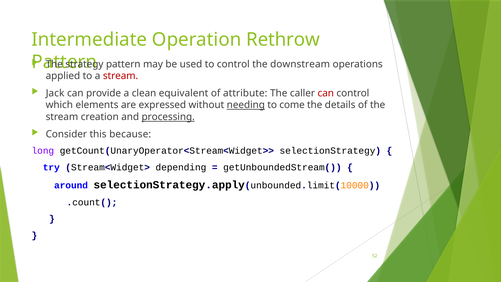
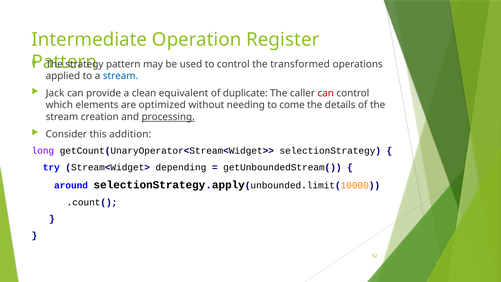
Rethrow: Rethrow -> Register
downstream: downstream -> transformed
stream at (121, 76) colour: red -> blue
attribute: attribute -> duplicate
expressed: expressed -> optimized
needing underline: present -> none
because: because -> addition
